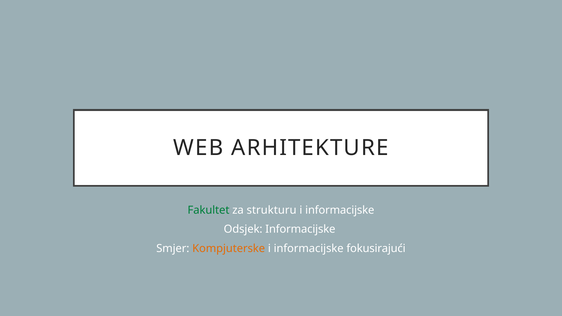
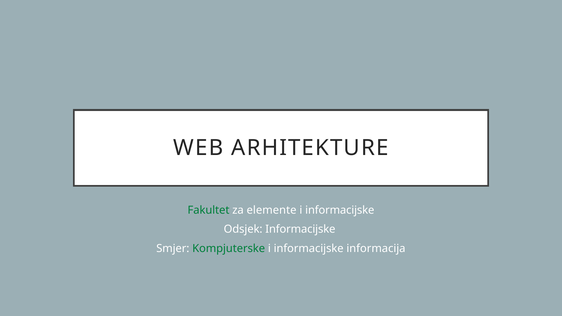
strukturu: strukturu -> elemente
Kompjuterske colour: orange -> green
fokusirajući: fokusirajući -> informacija
